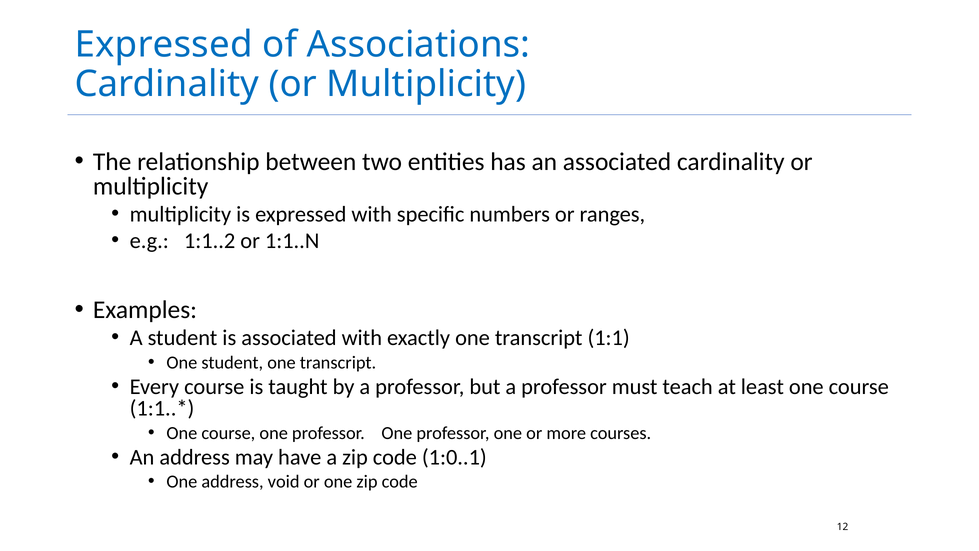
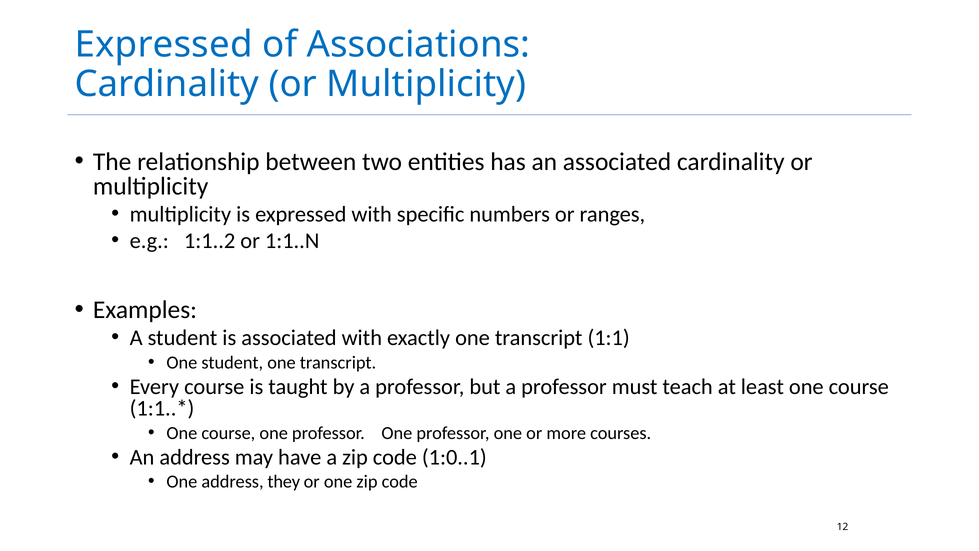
void: void -> they
